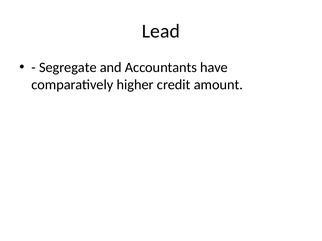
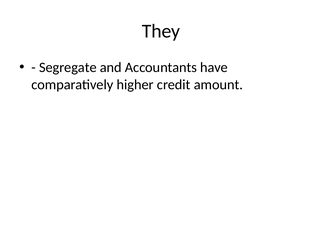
Lead: Lead -> They
